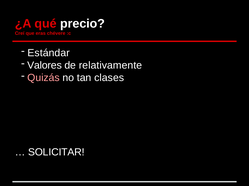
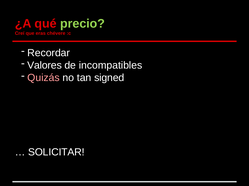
precio colour: white -> light green
Estándar: Estándar -> Recordar
relativamente: relativamente -> incompatibles
clases: clases -> signed
